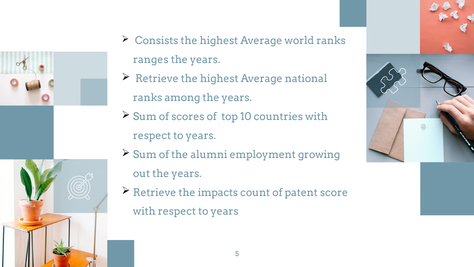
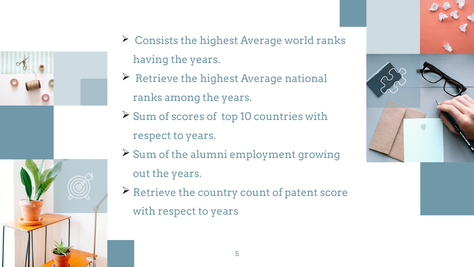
ranges: ranges -> having
impacts: impacts -> country
